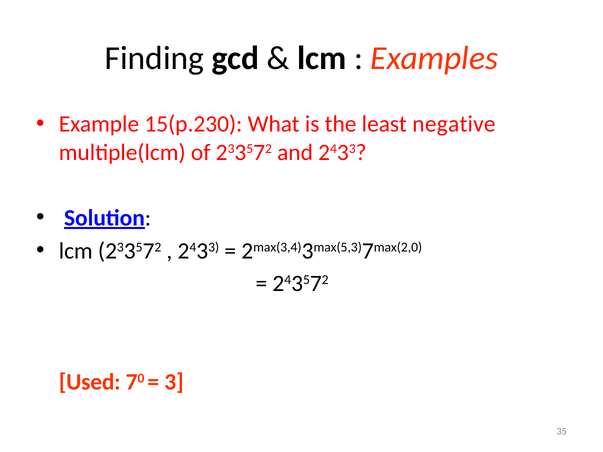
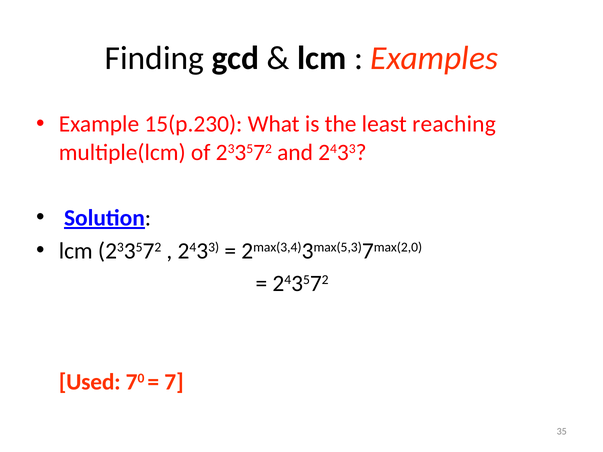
negative: negative -> reaching
3: 3 -> 7
